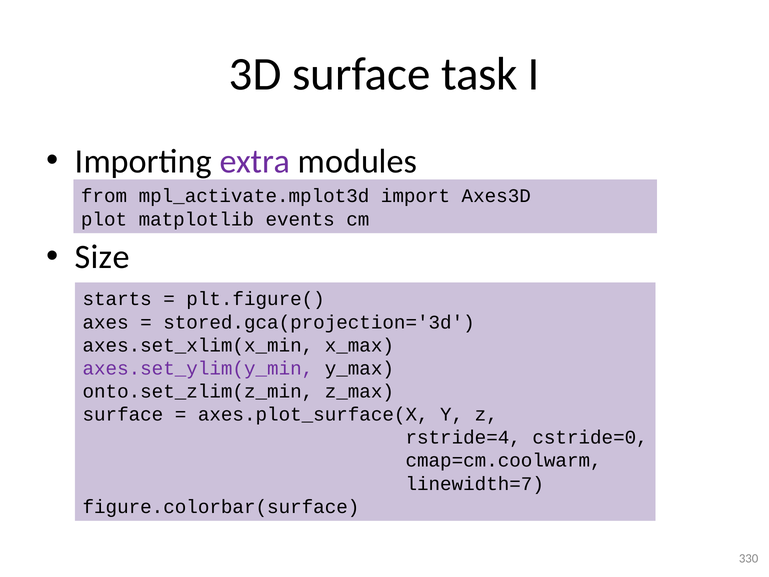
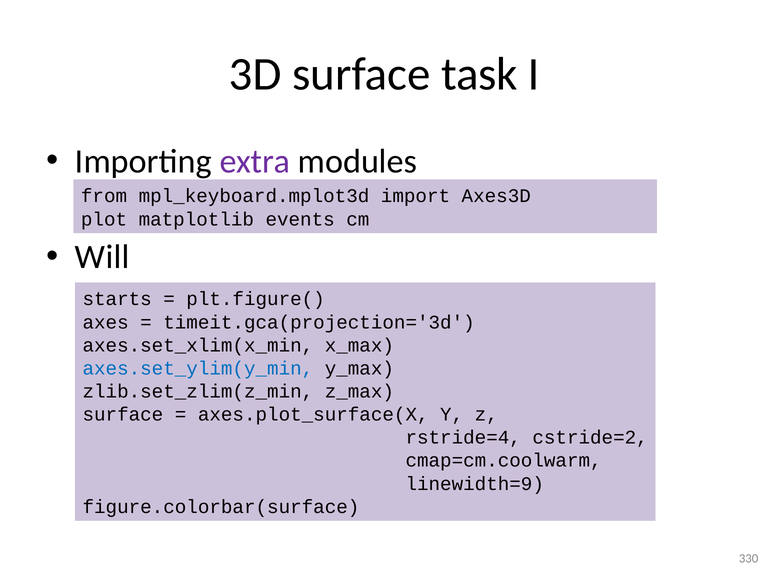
mpl_activate.mplot3d: mpl_activate.mplot3d -> mpl_keyboard.mplot3d
Size: Size -> Will
stored.gca(projection='3d: stored.gca(projection='3d -> timeit.gca(projection='3d
axes.set_ylim(y_min colour: purple -> blue
onto.set_zlim(z_min: onto.set_zlim(z_min -> zlib.set_zlim(z_min
cstride=0: cstride=0 -> cstride=2
linewidth=7: linewidth=7 -> linewidth=9
